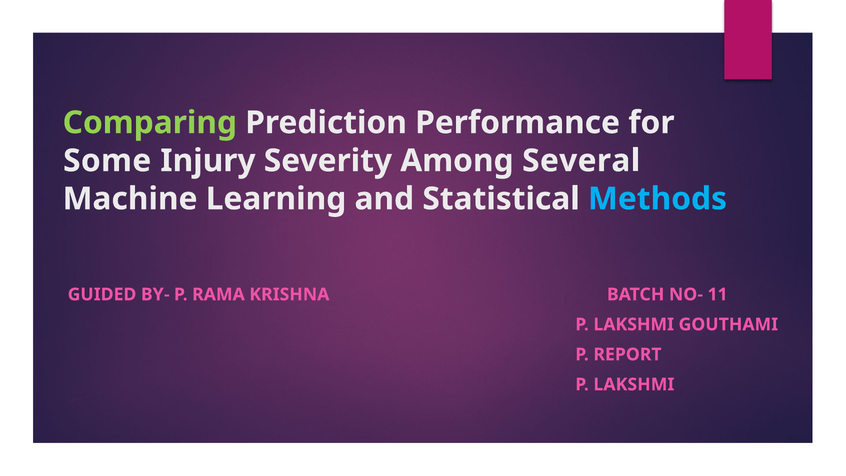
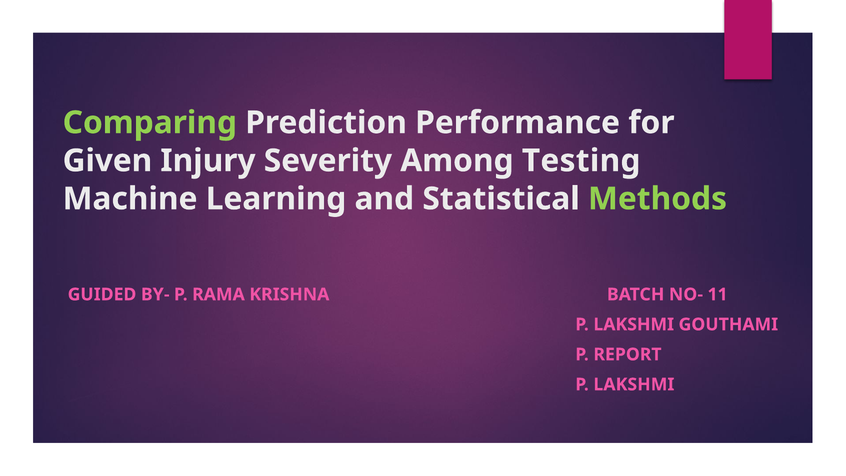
Some: Some -> Given
Several: Several -> Testing
Methods colour: light blue -> light green
